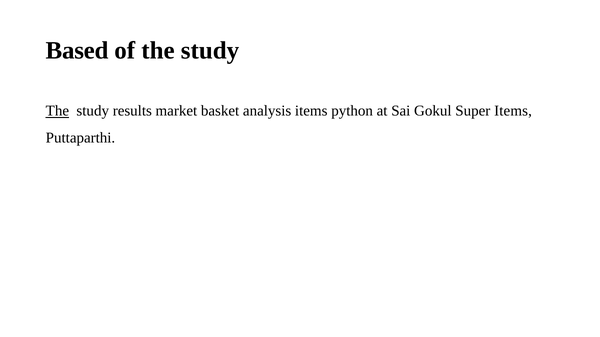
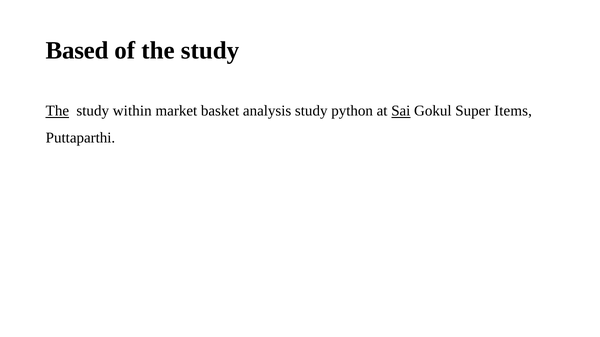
results: results -> within
analysis items: items -> study
Sai underline: none -> present
